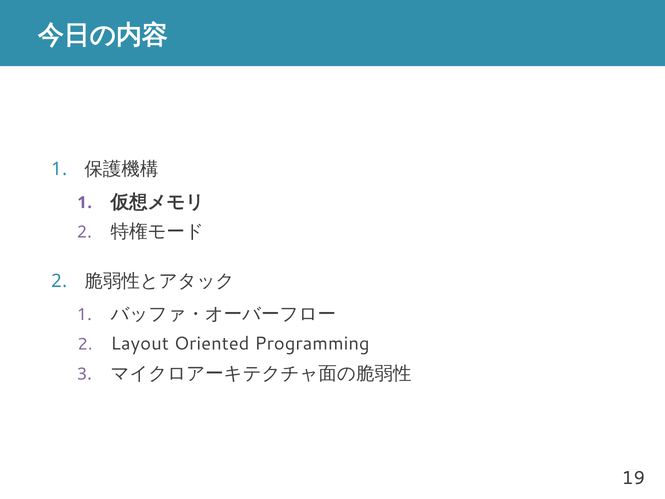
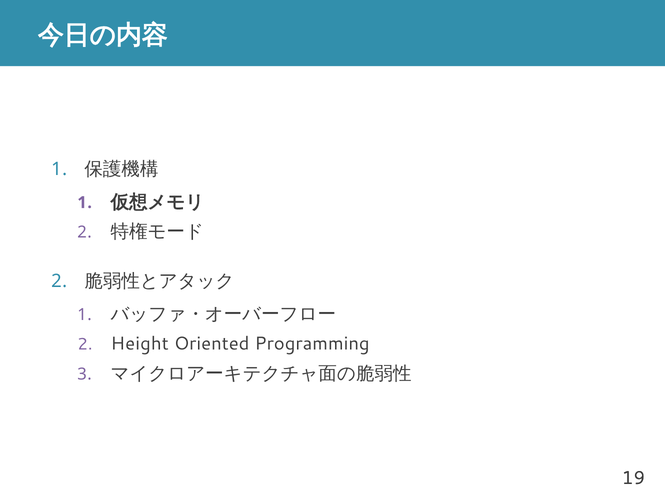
Layout: Layout -> Height
